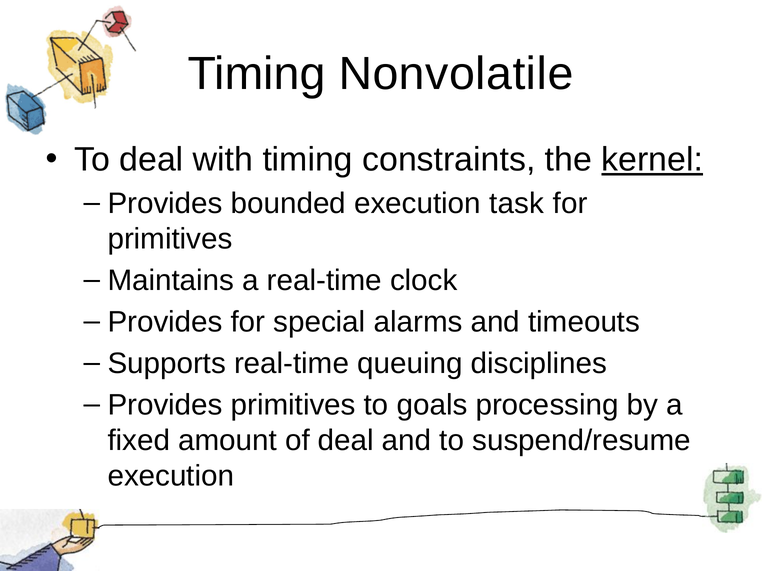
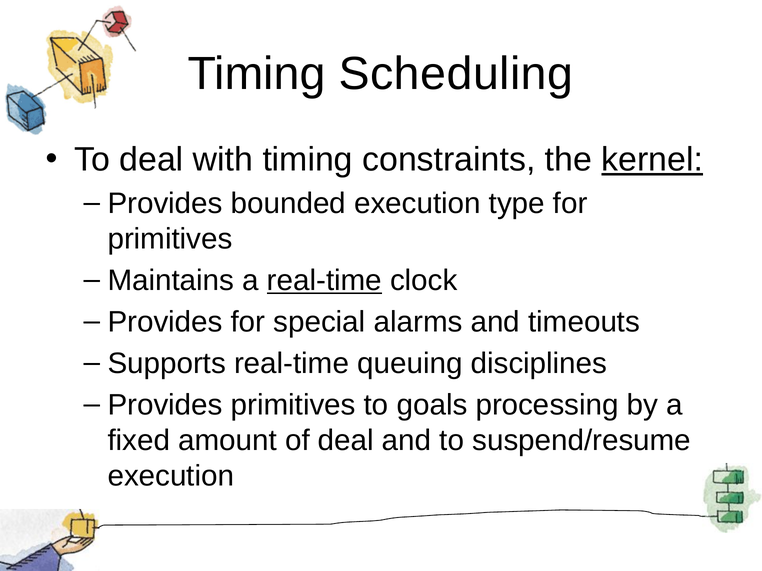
Nonvolatile: Nonvolatile -> Scheduling
task: task -> type
real-time at (324, 281) underline: none -> present
